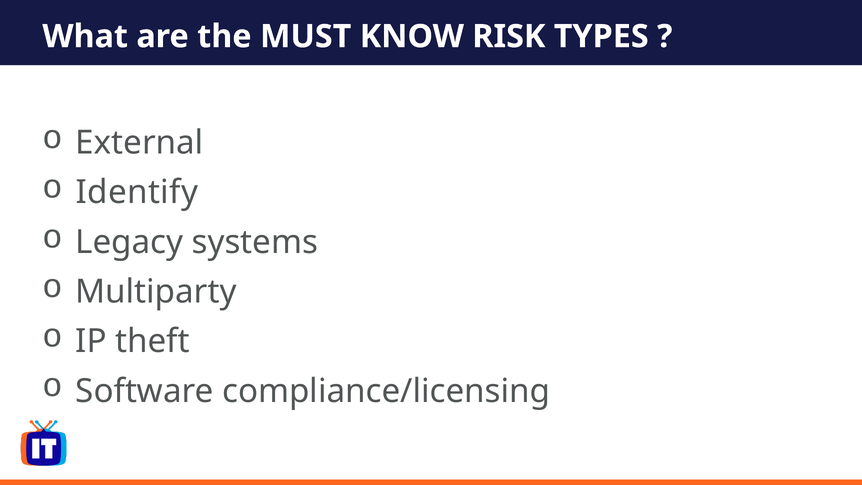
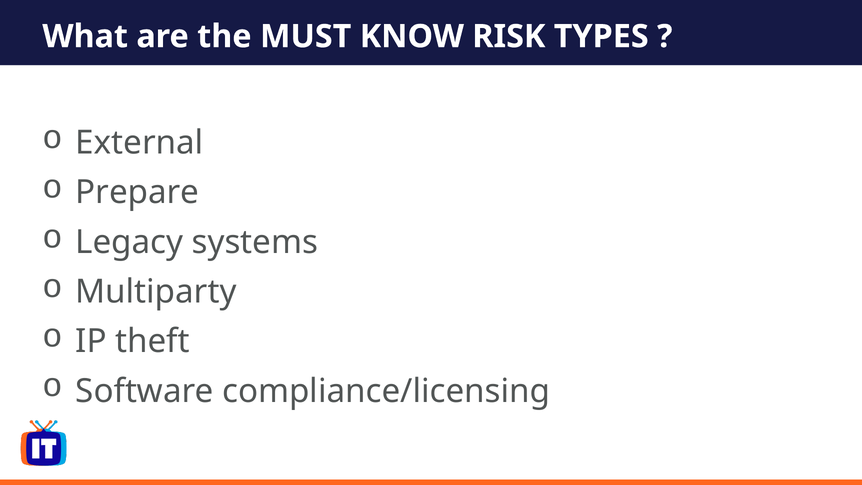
Identify: Identify -> Prepare
